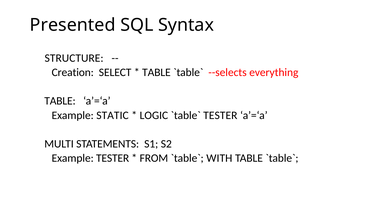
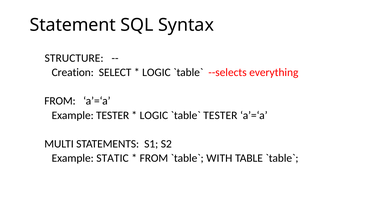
Presented: Presented -> Statement
TABLE at (156, 73): TABLE -> LOGIC
TABLE at (60, 101): TABLE -> FROM
Example STATIC: STATIC -> TESTER
Example TESTER: TESTER -> STATIC
